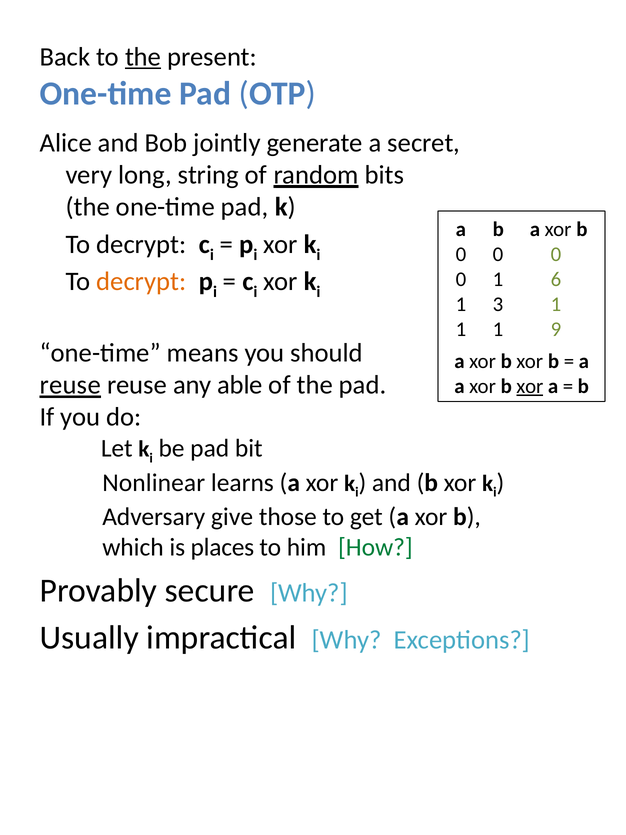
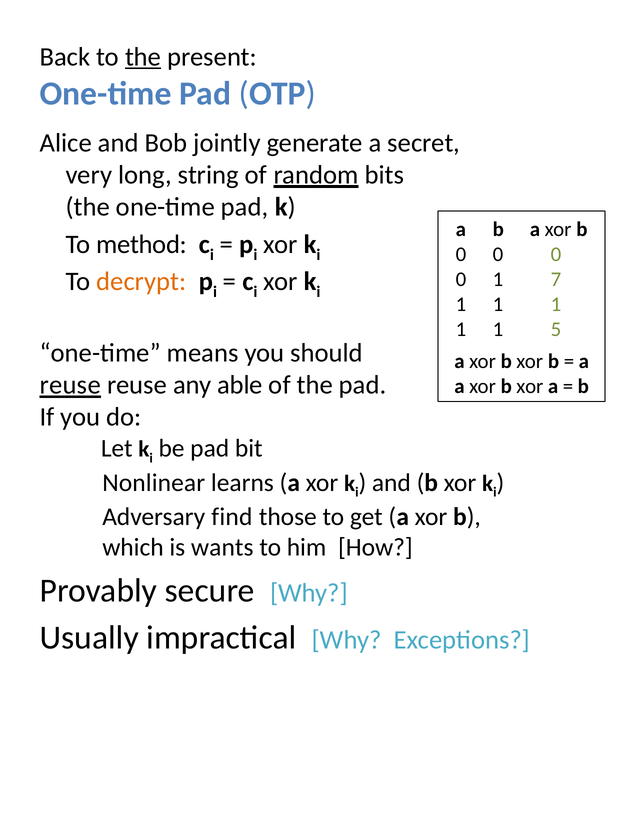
decrypt at (141, 244): decrypt -> method
6: 6 -> 7
3 at (498, 304): 3 -> 1
9: 9 -> 5
xor at (530, 386) underline: present -> none
give: give -> find
places: places -> wants
How colour: green -> black
